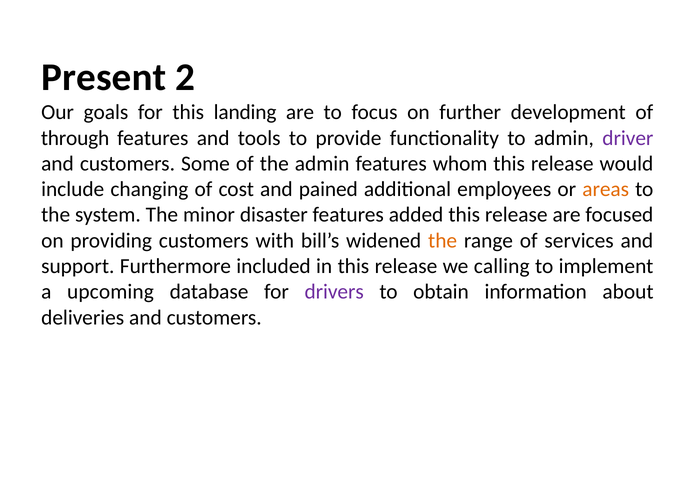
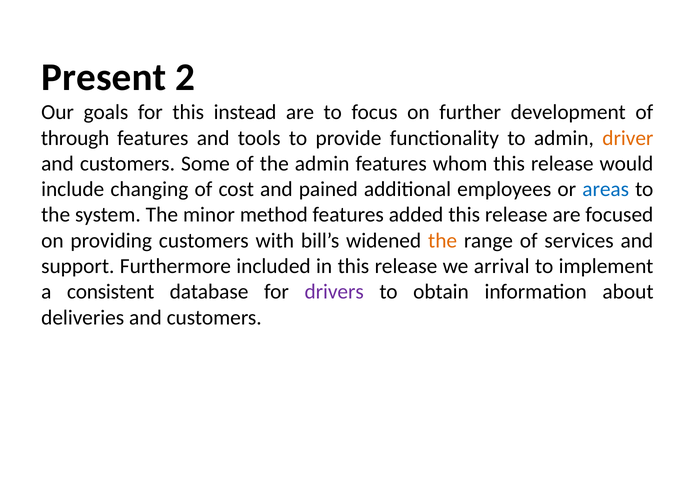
landing: landing -> instead
driver colour: purple -> orange
areas colour: orange -> blue
disaster: disaster -> method
calling: calling -> arrival
upcoming: upcoming -> consistent
